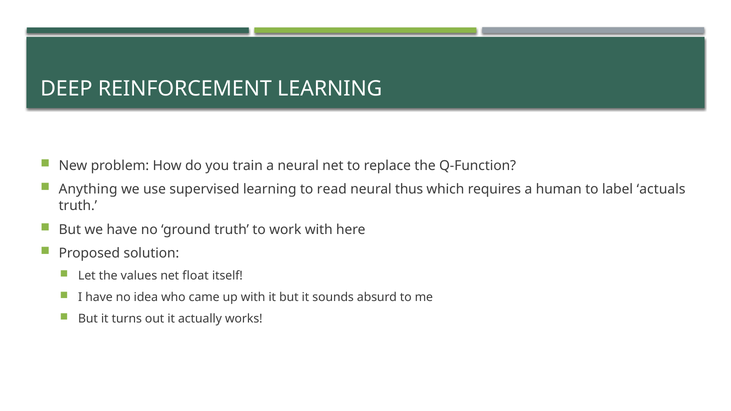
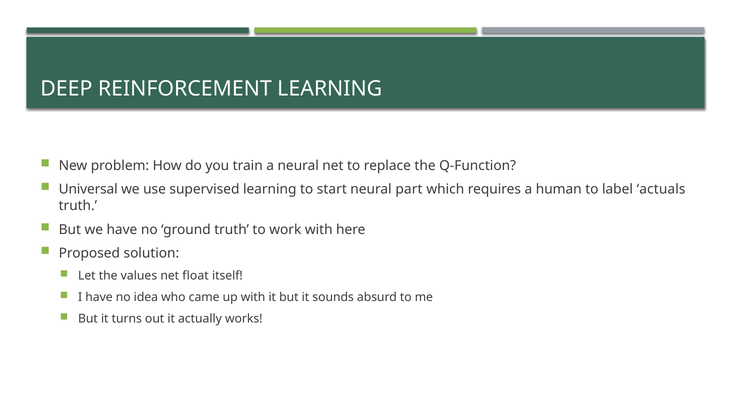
Anything: Anything -> Universal
read: read -> start
thus: thus -> part
